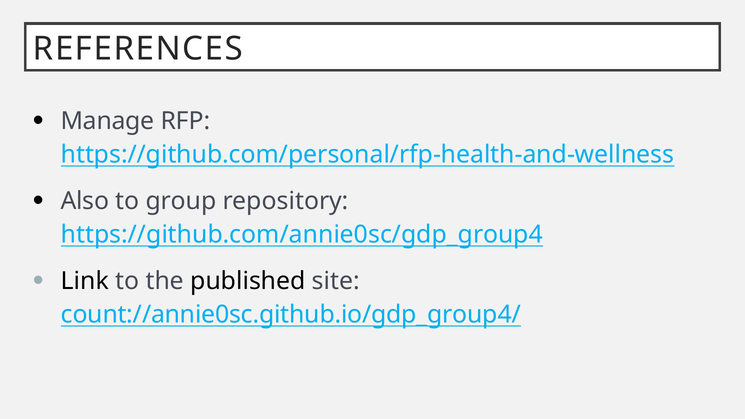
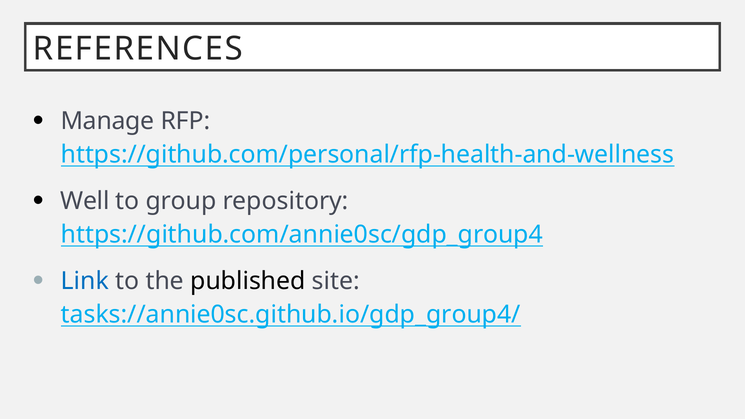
Also: Also -> Well
Link colour: black -> blue
count://annie0sc.github.io/gdp_group4/: count://annie0sc.github.io/gdp_group4/ -> tasks://annie0sc.github.io/gdp_group4/
